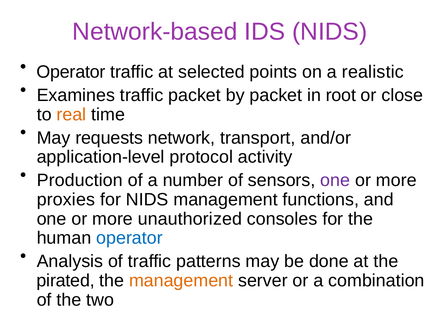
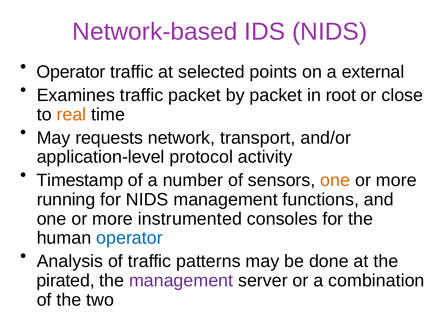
realistic: realistic -> external
Production: Production -> Timestamp
one at (335, 180) colour: purple -> orange
proxies: proxies -> running
unauthorized: unauthorized -> instrumented
management at (181, 281) colour: orange -> purple
